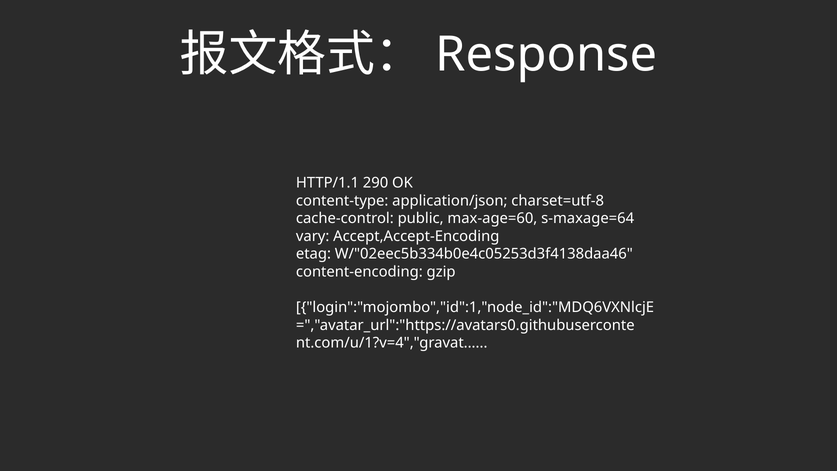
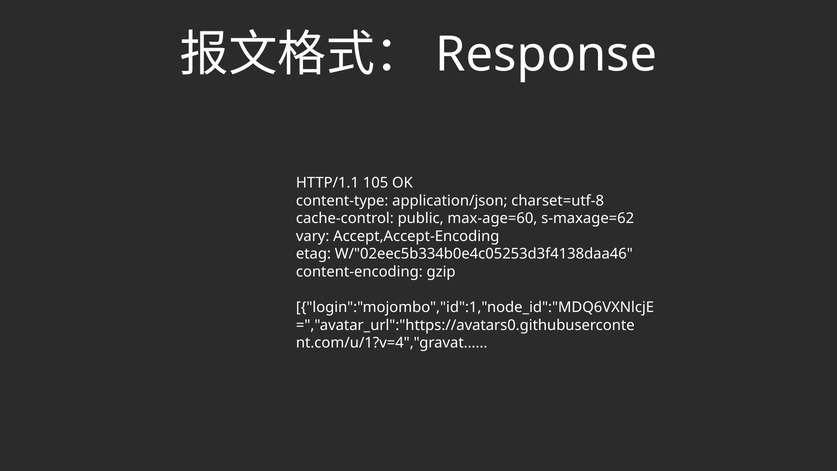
290: 290 -> 105
s-maxage=64: s-maxage=64 -> s-maxage=62
